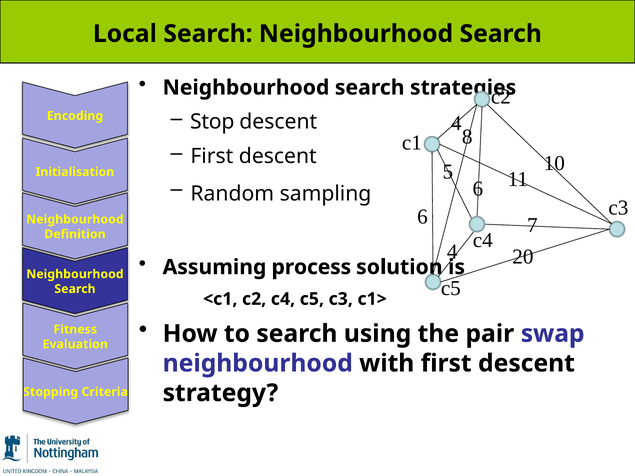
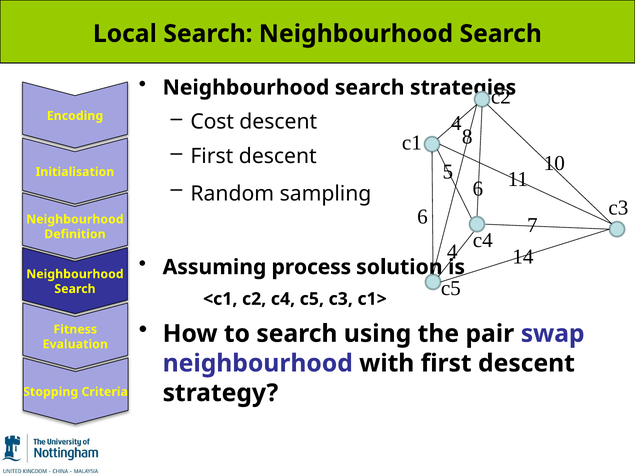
Stop: Stop -> Cost
20: 20 -> 14
